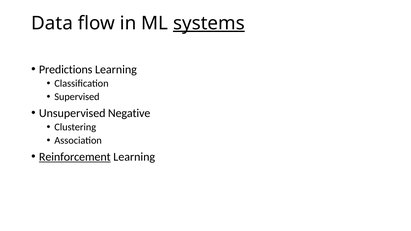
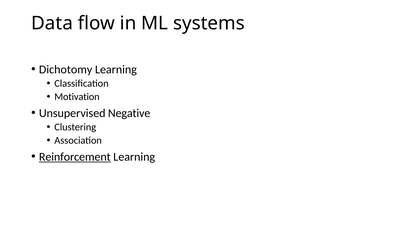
systems underline: present -> none
Predictions: Predictions -> Dichotomy
Supervised: Supervised -> Motivation
